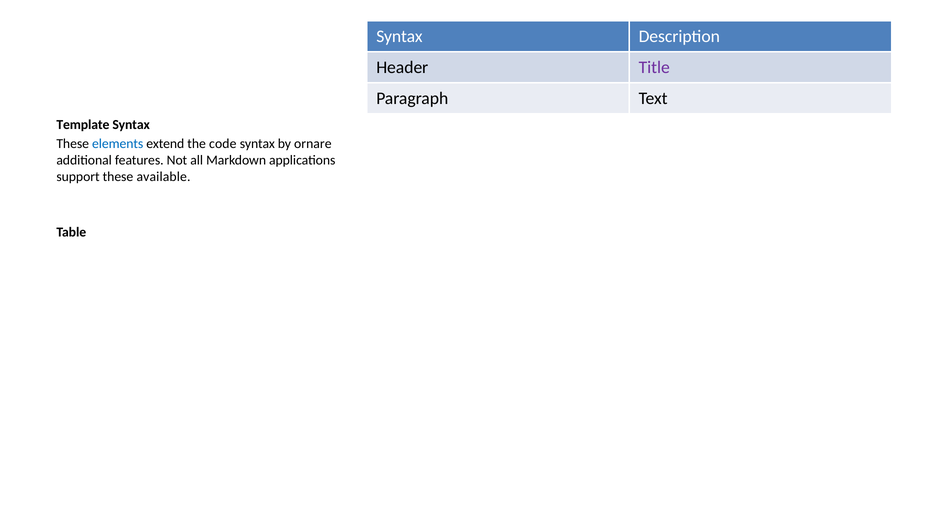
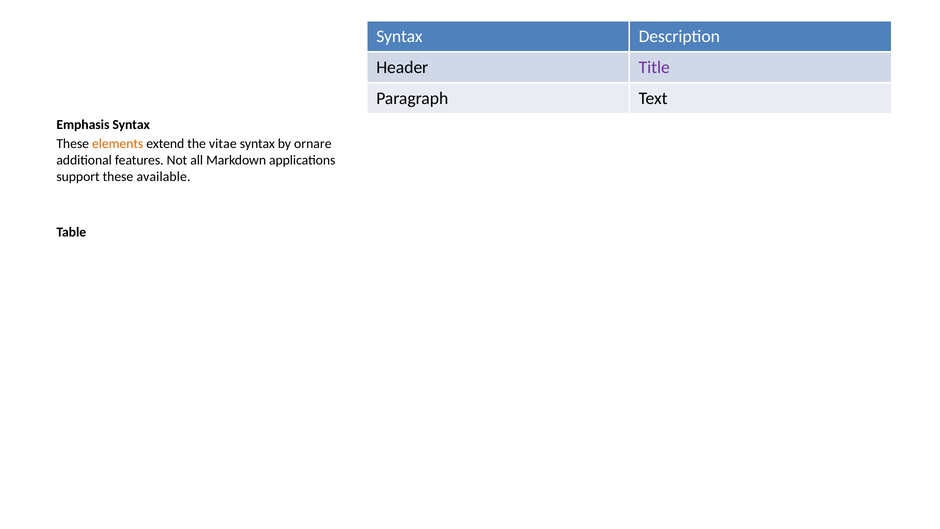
Template: Template -> Emphasis
elements colour: blue -> orange
code: code -> vitae
